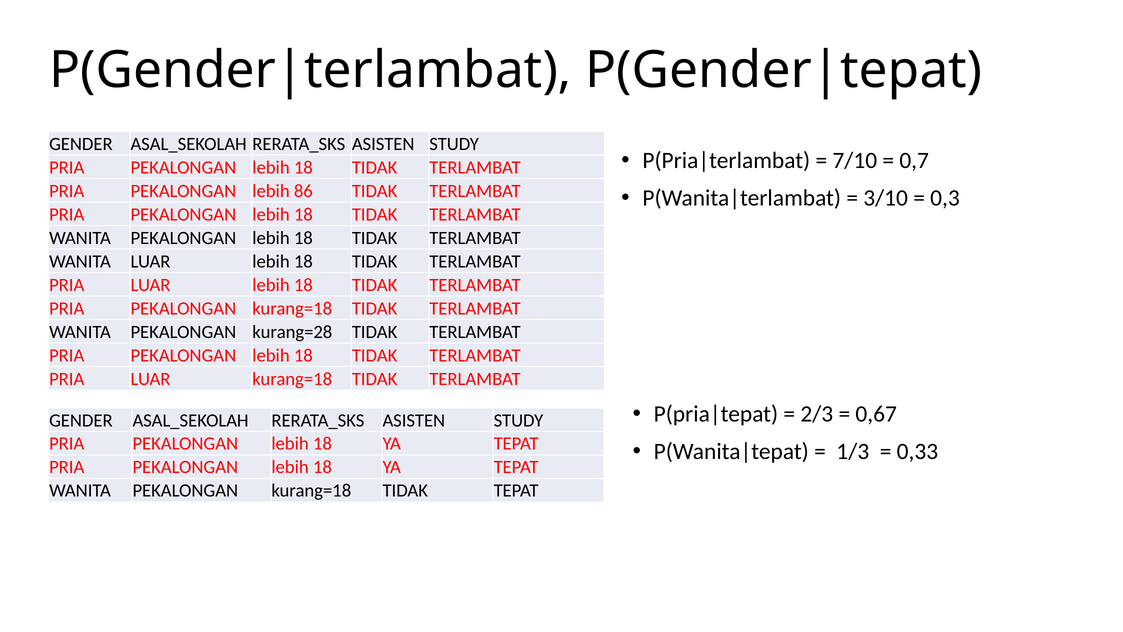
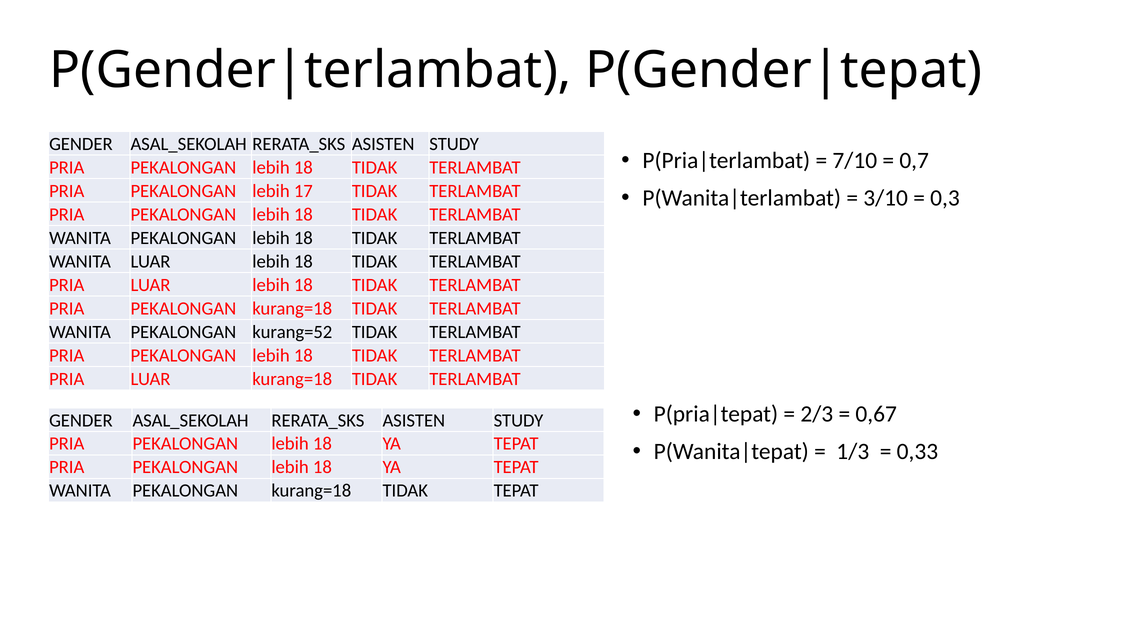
86: 86 -> 17
kurang=28: kurang=28 -> kurang=52
